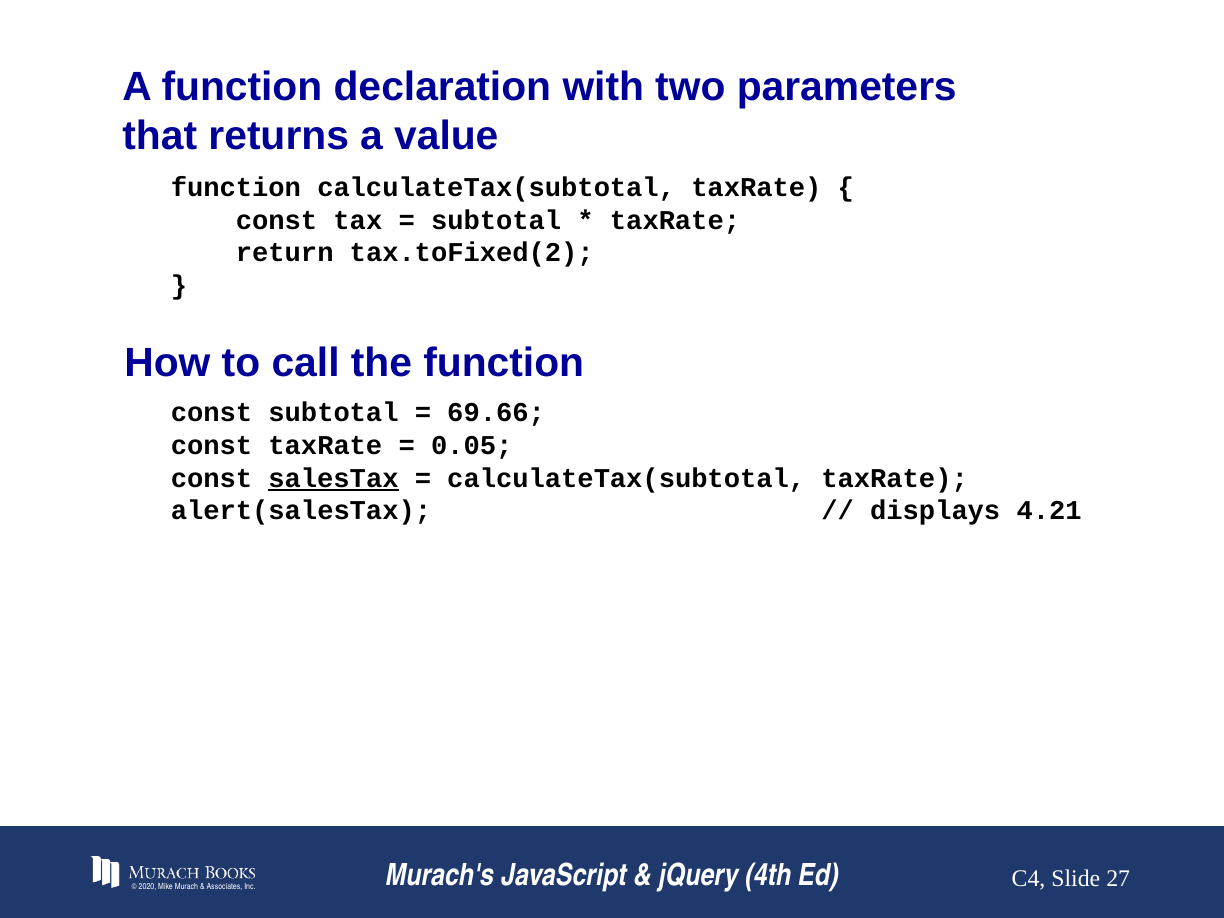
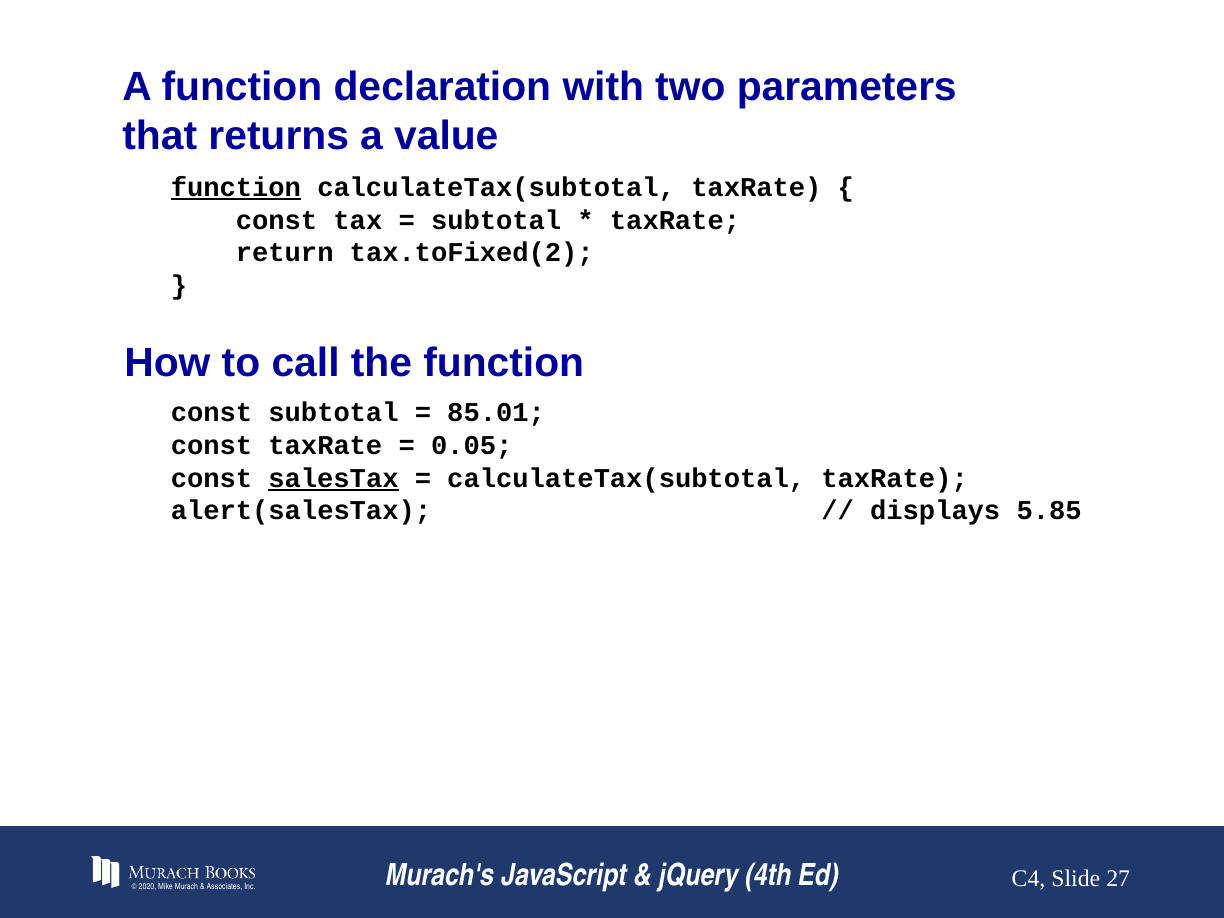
function at (236, 188) underline: none -> present
69.66: 69.66 -> 85.01
4.21: 4.21 -> 5.85
